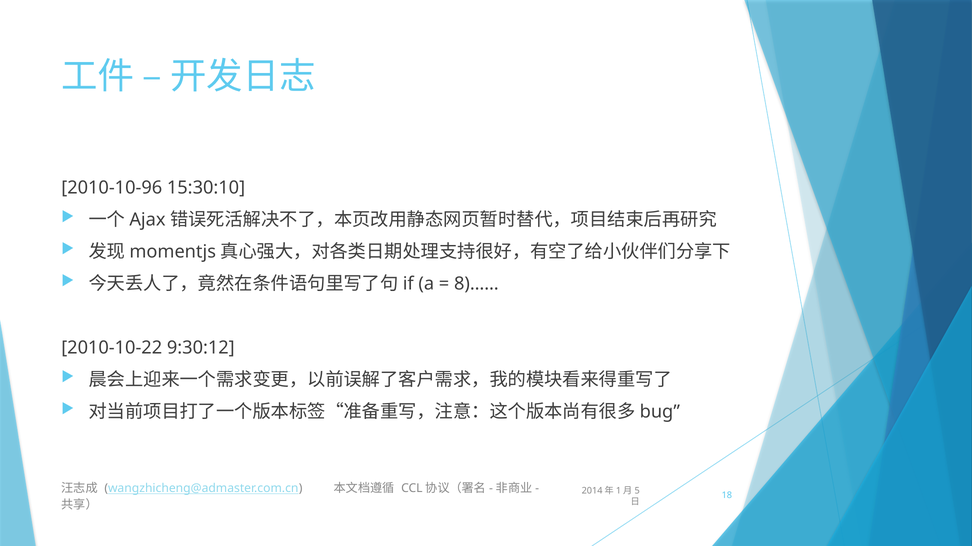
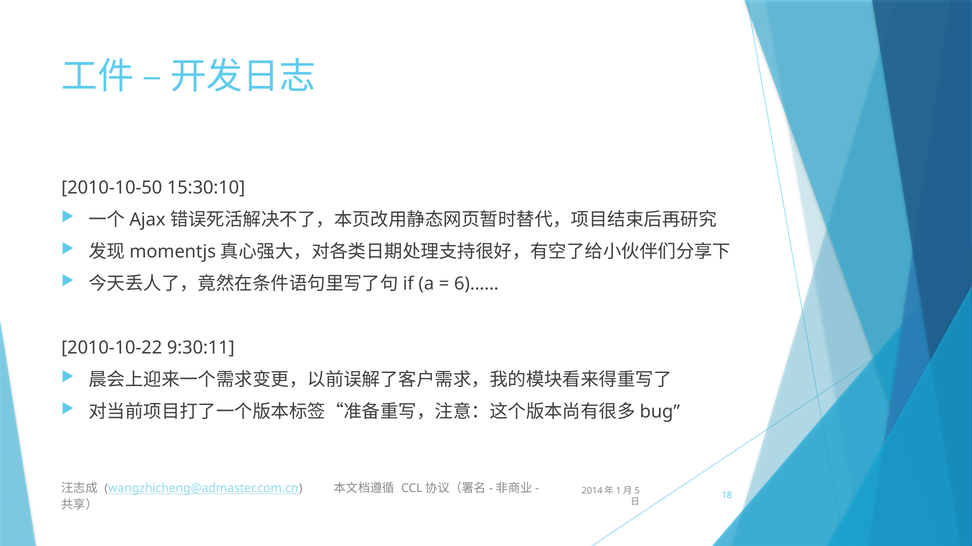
2010-10-96: 2010-10-96 -> 2010-10-50
8)……: 8)…… -> 6)……
9:30:12: 9:30:12 -> 9:30:11
